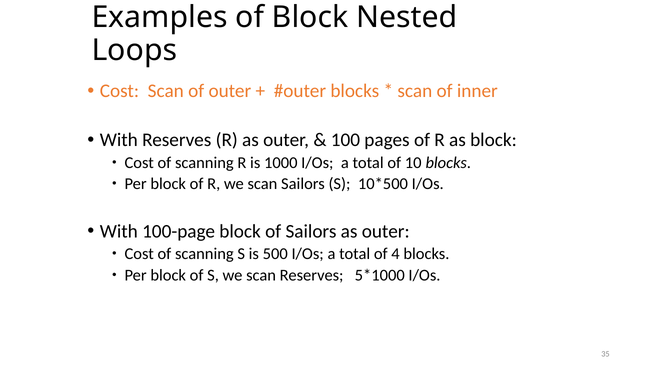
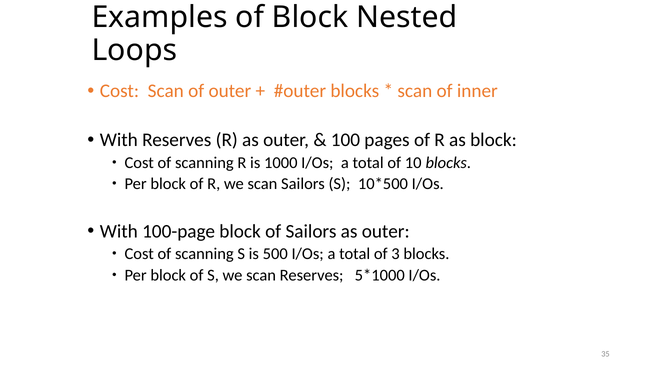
4: 4 -> 3
